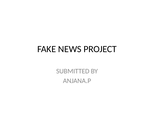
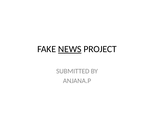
NEWS underline: none -> present
